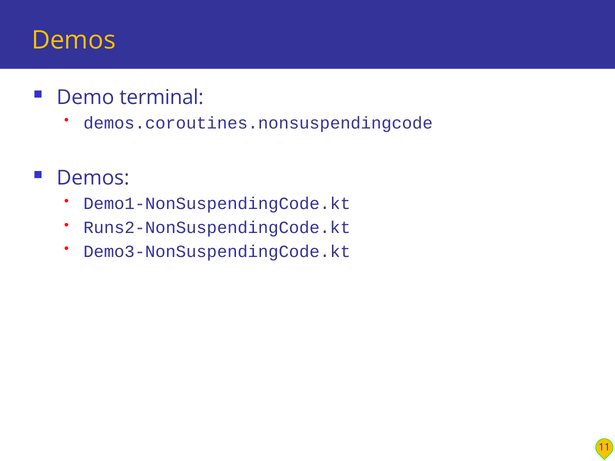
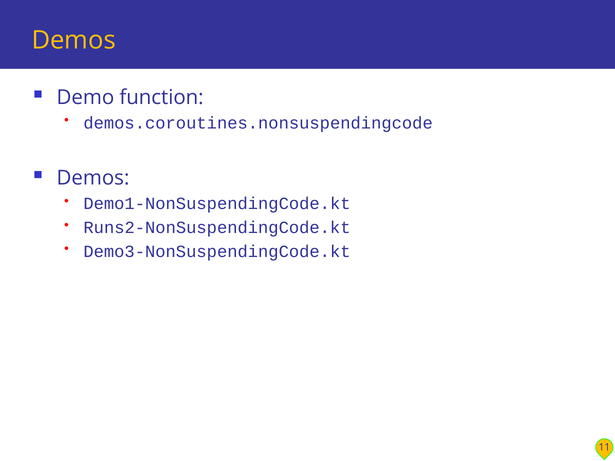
terminal: terminal -> function
